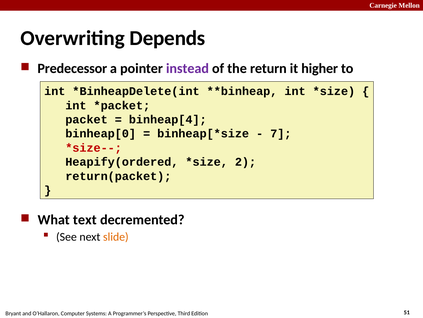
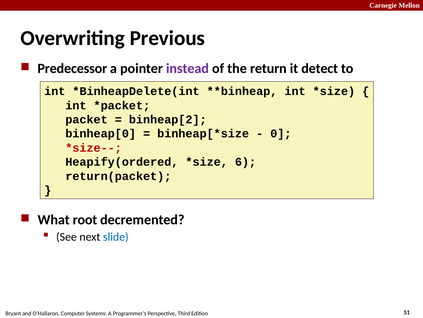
Depends: Depends -> Previous
higher: higher -> detect
binheap[4: binheap[4 -> binheap[2
7: 7 -> 0
2: 2 -> 6
text: text -> root
slide colour: orange -> blue
